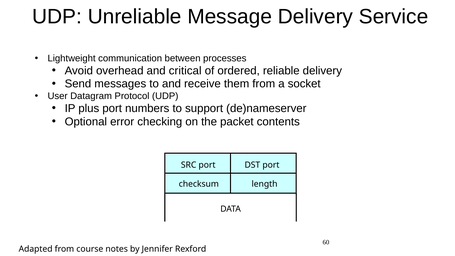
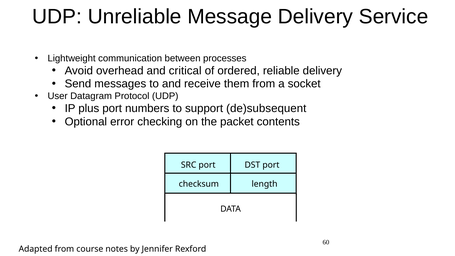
de)nameserver: de)nameserver -> de)subsequent
